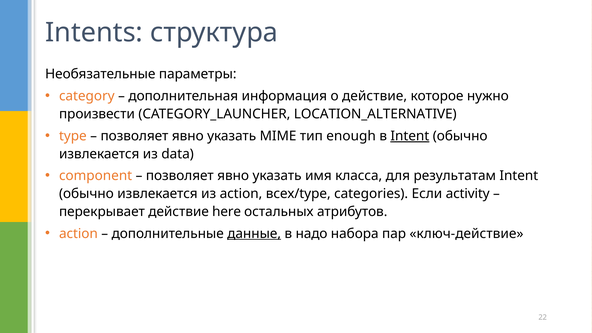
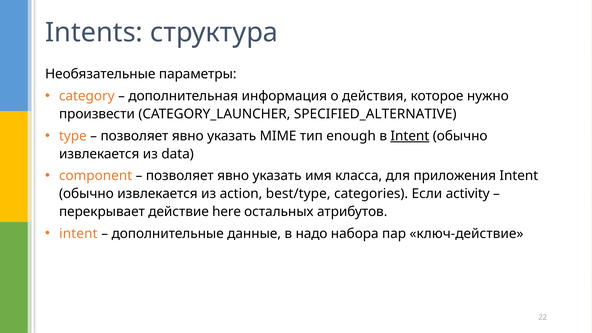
о действие: действие -> действия
LOCATION_ALTERNATIVE: LOCATION_ALTERNATIVE -> SPECIFIED_ALTERNATIVE
результатам: результатам -> приложения
всех/type: всех/type -> best/type
action at (78, 234): action -> intent
данные underline: present -> none
